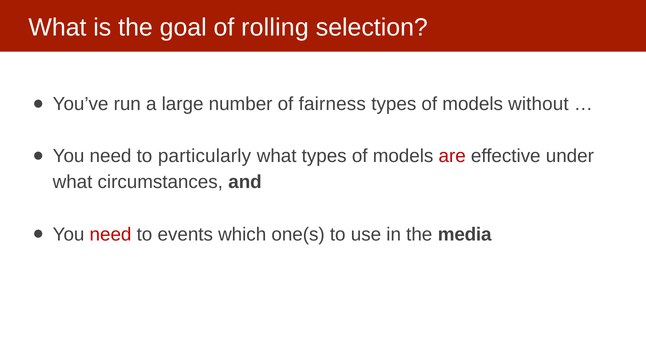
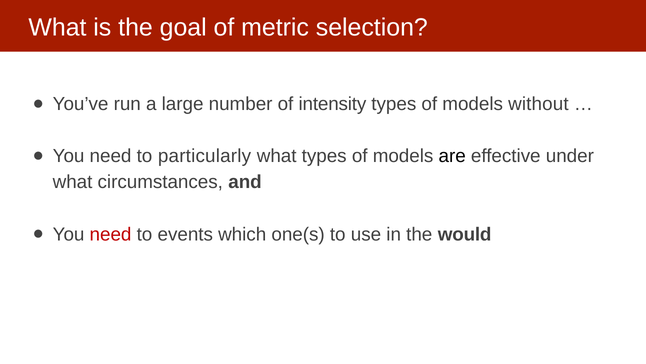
rolling: rolling -> metric
fairness: fairness -> intensity
are colour: red -> black
media: media -> would
